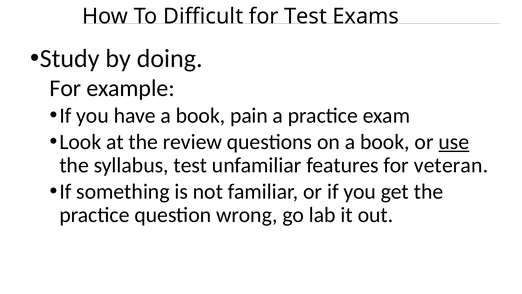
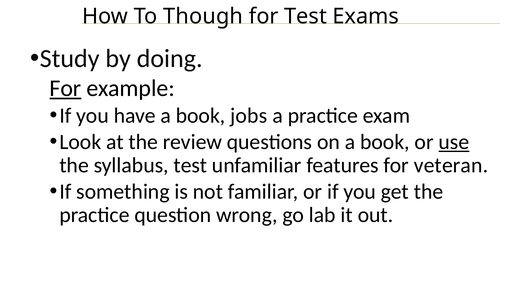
Difficult: Difficult -> Though
For at (65, 88) underline: none -> present
pain: pain -> jobs
